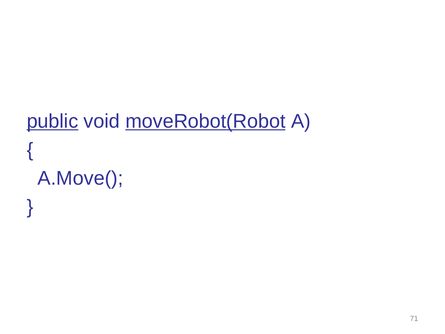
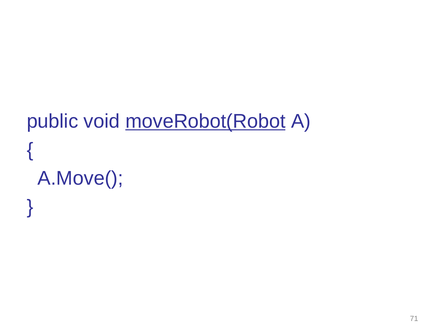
public underline: present -> none
